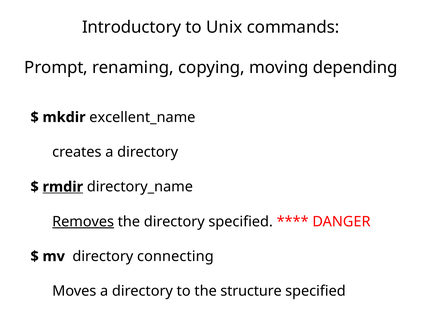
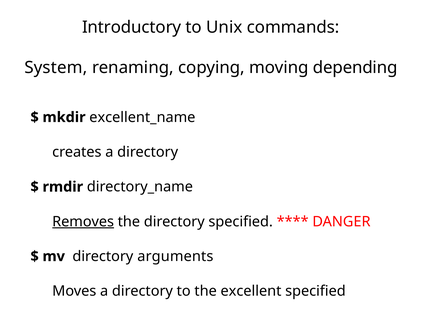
Prompt: Prompt -> System
rmdir underline: present -> none
connecting: connecting -> arguments
structure: structure -> excellent
